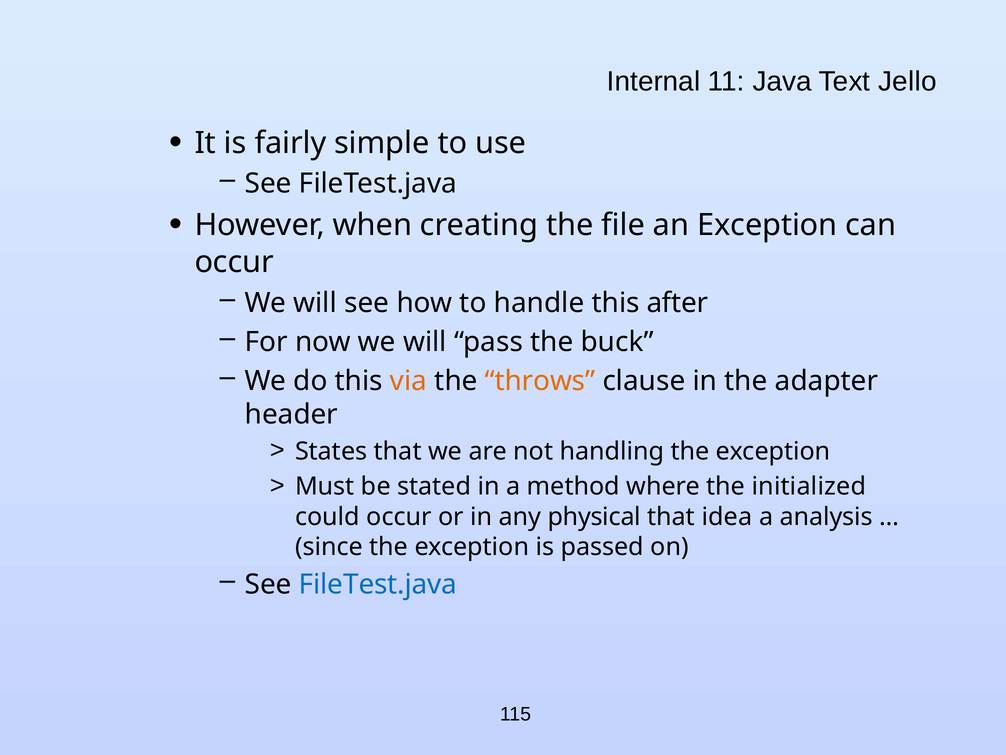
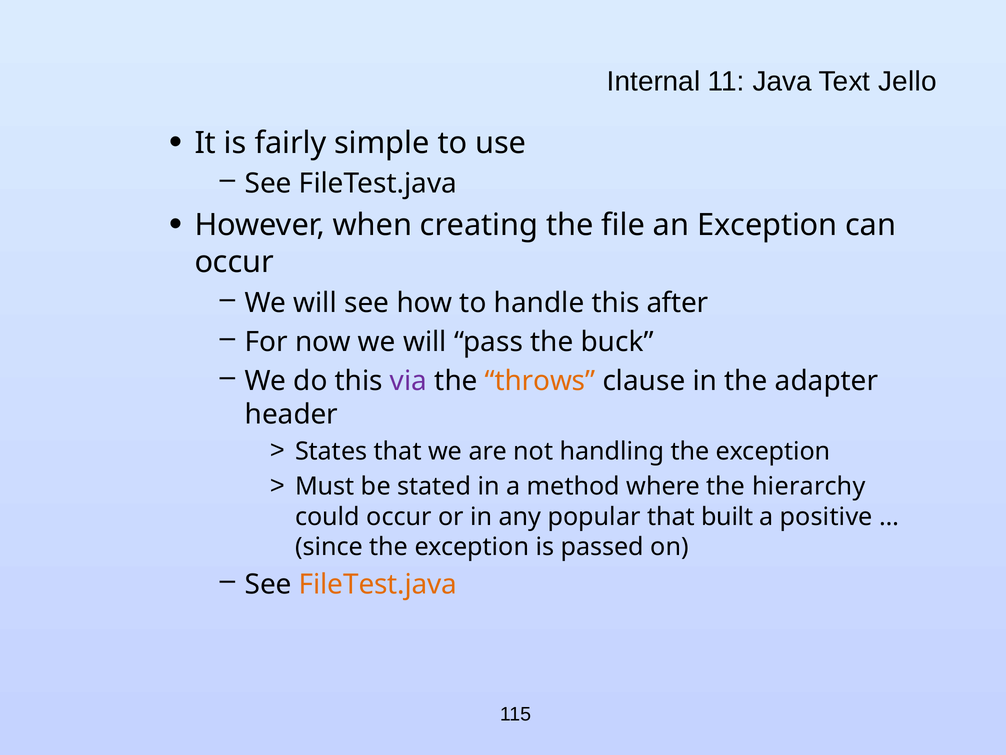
via colour: orange -> purple
initialized: initialized -> hierarchy
physical: physical -> popular
idea: idea -> built
analysis: analysis -> positive
FileTest.java at (378, 584) colour: blue -> orange
